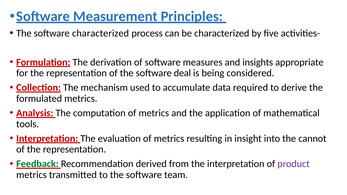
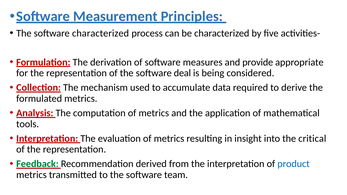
insights: insights -> provide
cannot: cannot -> critical
product colour: purple -> blue
